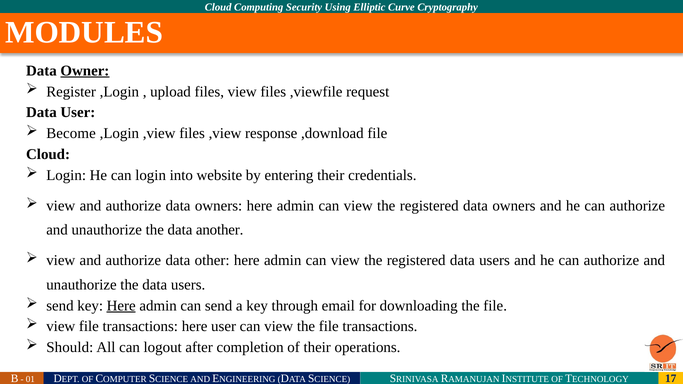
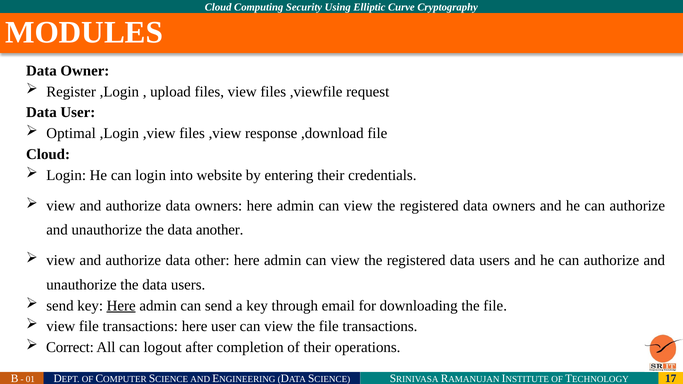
Owner underline: present -> none
Become: Become -> Optimal
Should: Should -> Correct
